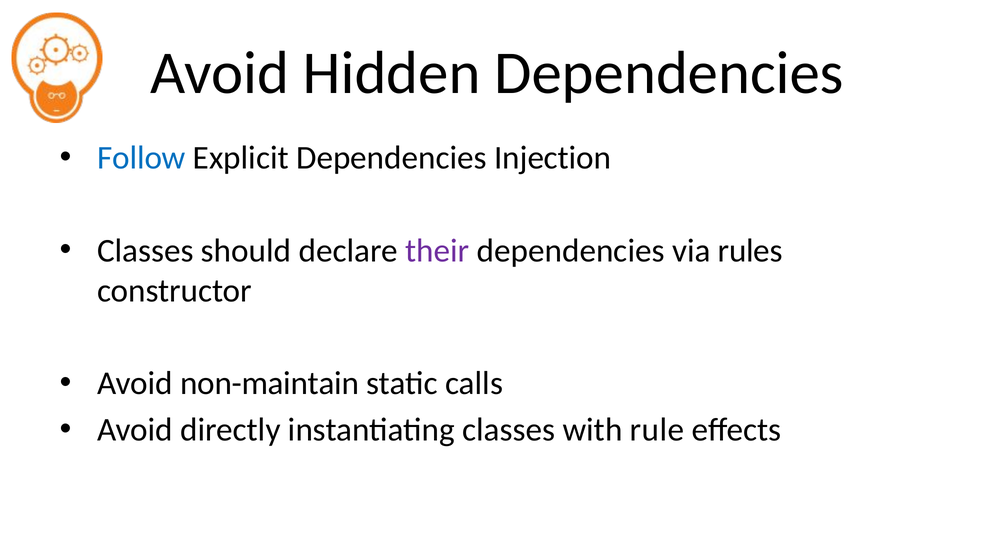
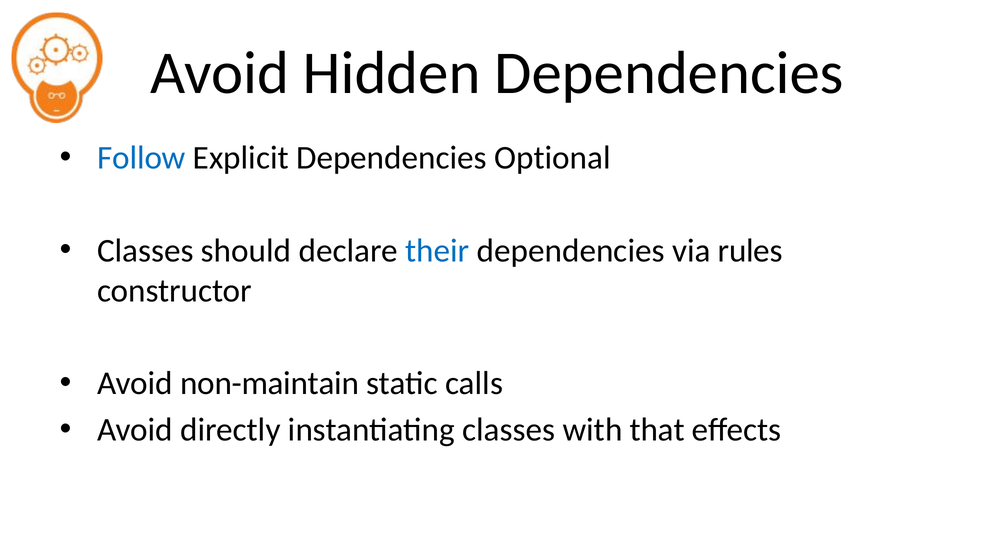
Injection: Injection -> Optional
their colour: purple -> blue
rule: rule -> that
